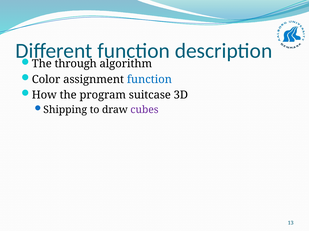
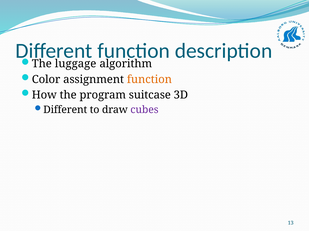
through: through -> luggage
function at (149, 80) colour: blue -> orange
Shipping at (65, 110): Shipping -> Different
